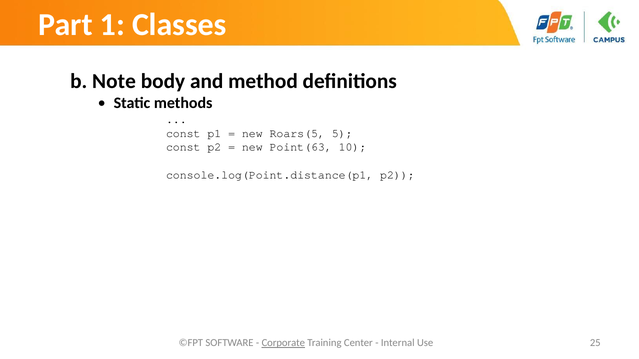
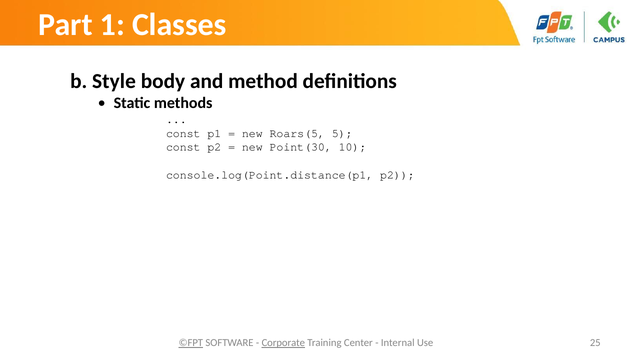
Note: Note -> Style
Point(63: Point(63 -> Point(30
©FPT underline: none -> present
